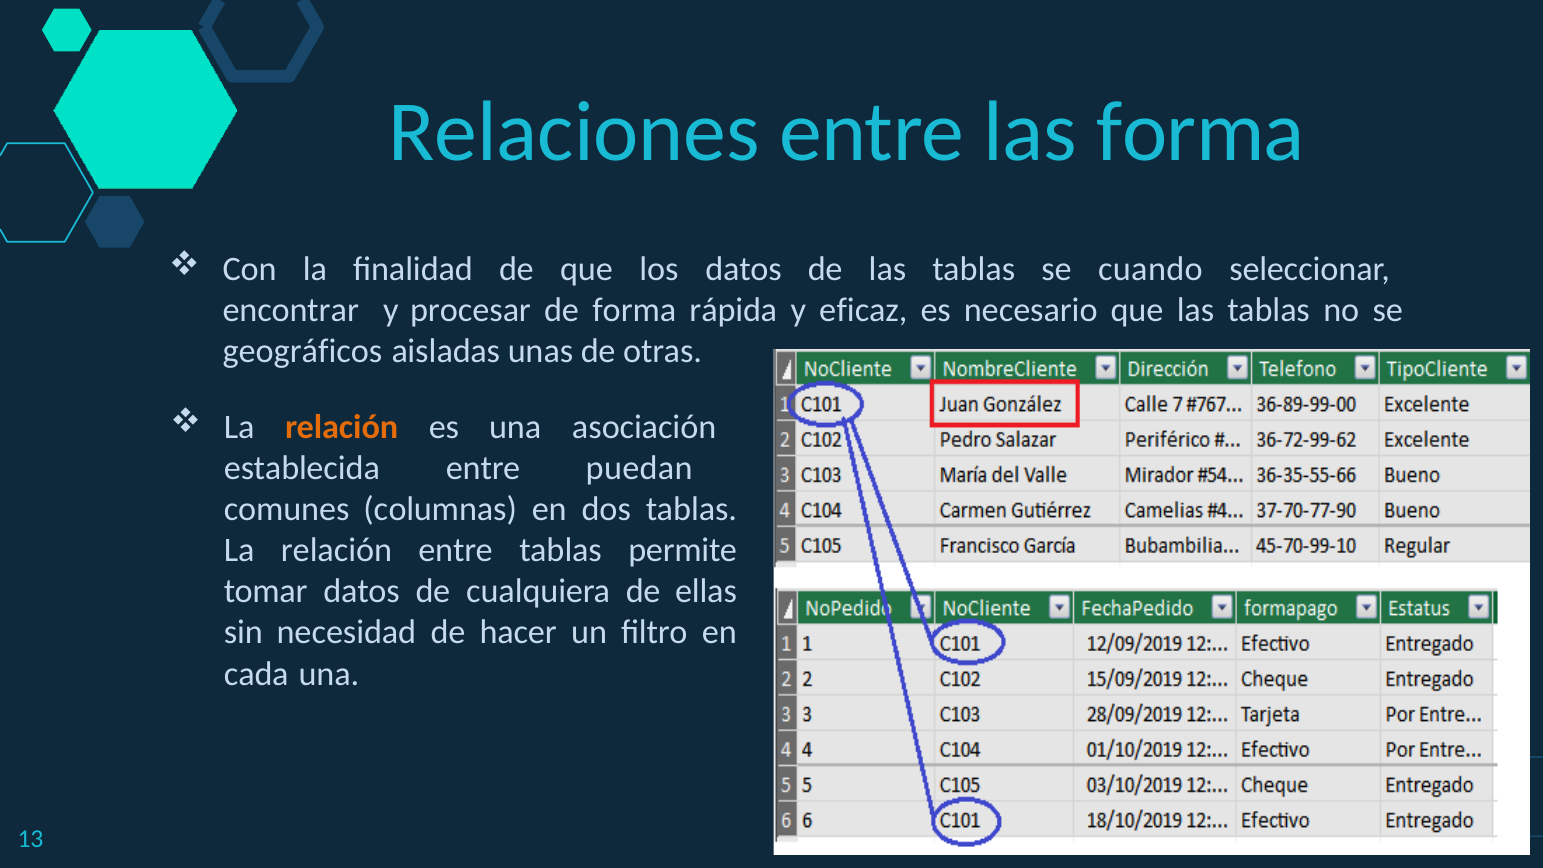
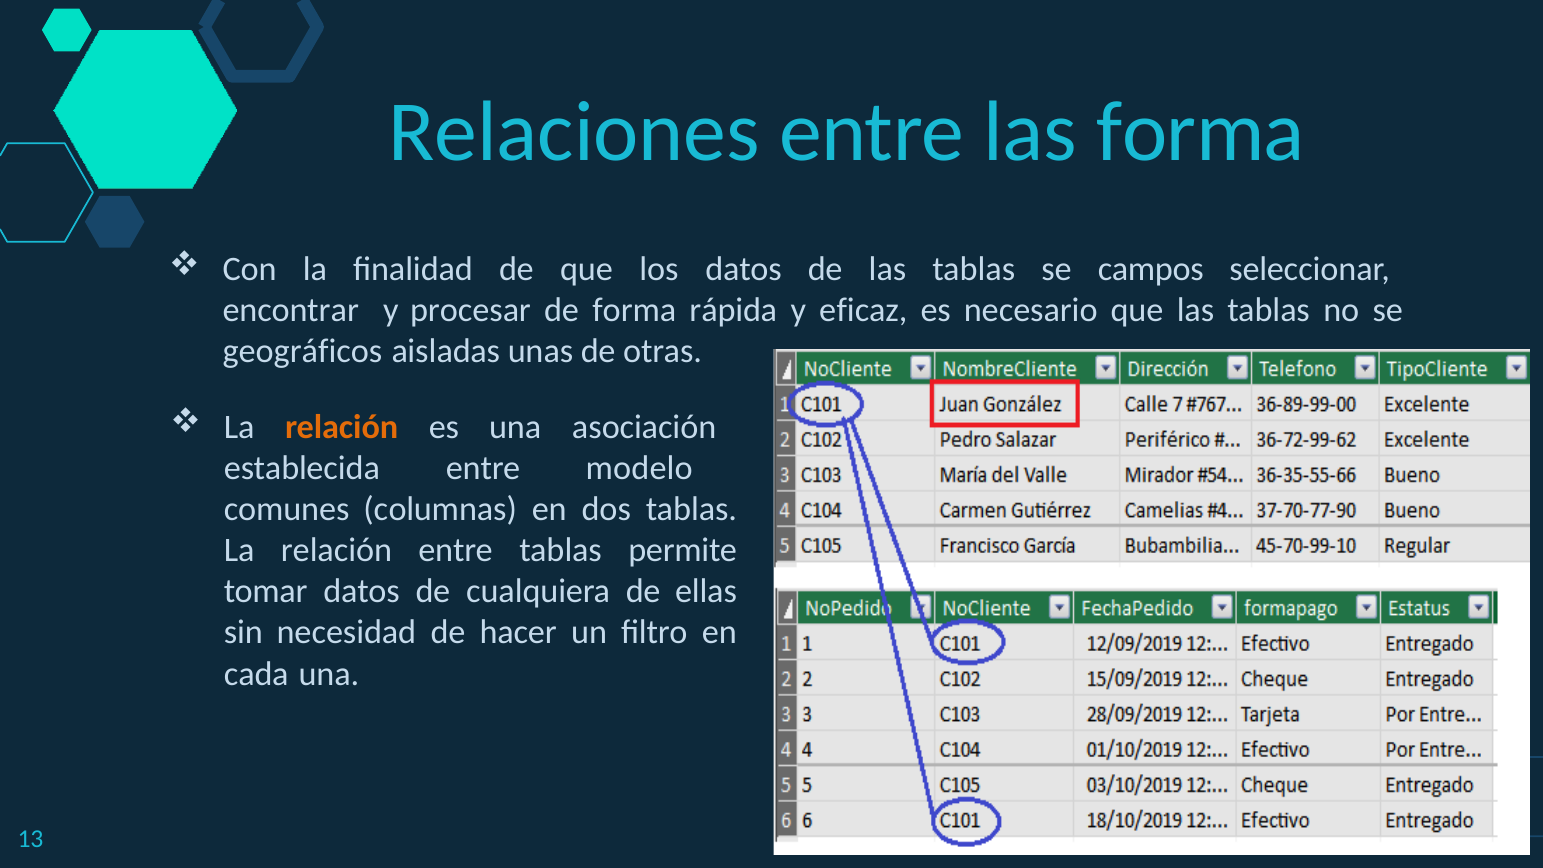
cuando: cuando -> campos
puedan: puedan -> modelo
